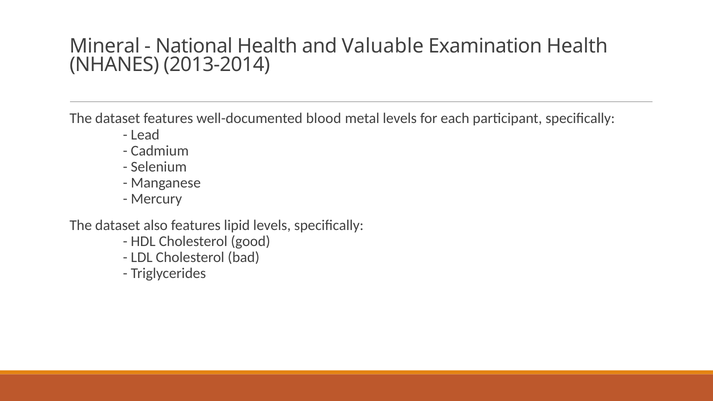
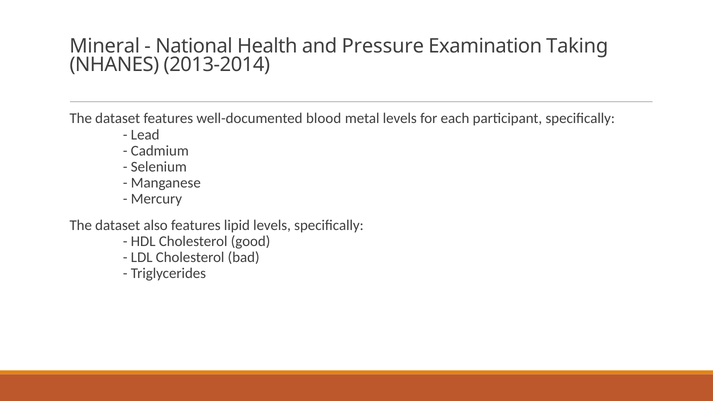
Valuable: Valuable -> Pressure
Examination Health: Health -> Taking
